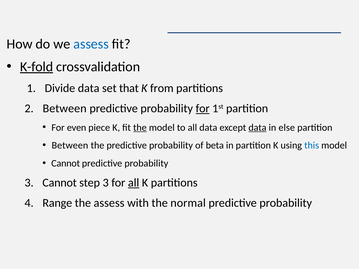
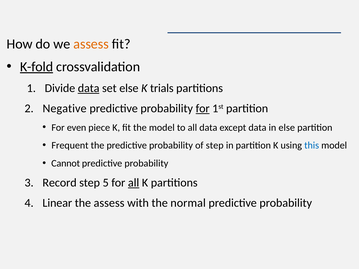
assess at (91, 44) colour: blue -> orange
data at (89, 88) underline: none -> present
set that: that -> else
from: from -> trials
2 Between: Between -> Negative
the at (140, 128) underline: present -> none
data at (257, 128) underline: present -> none
Between at (70, 146): Between -> Frequent
of beta: beta -> step
Cannot at (60, 183): Cannot -> Record
step 3: 3 -> 5
Range: Range -> Linear
